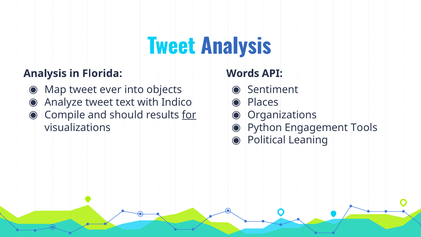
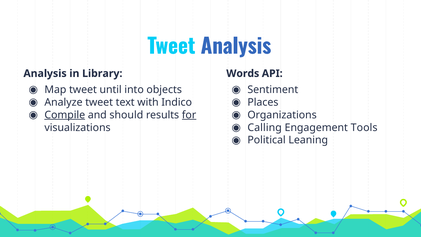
Florida: Florida -> Library
ever: ever -> until
Compile underline: none -> present
Python: Python -> Calling
